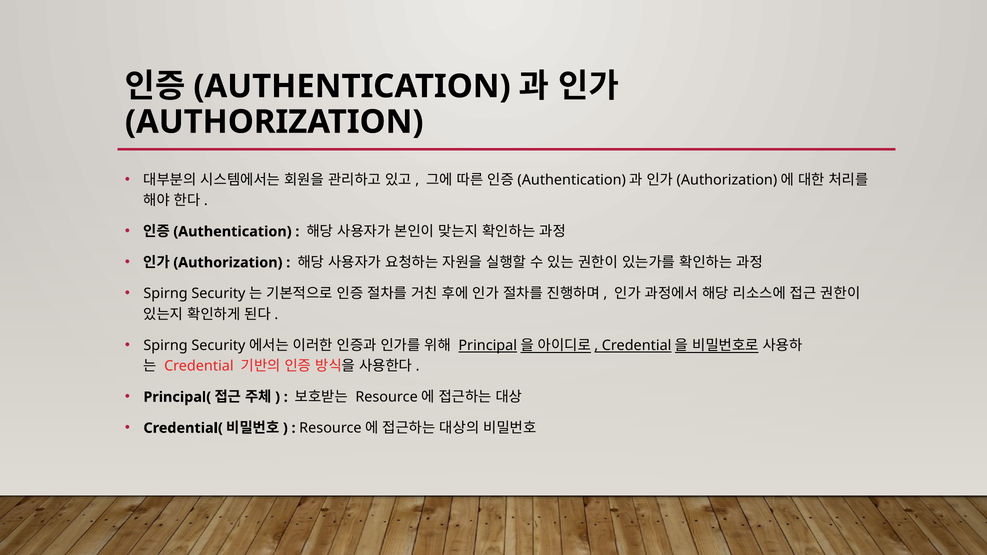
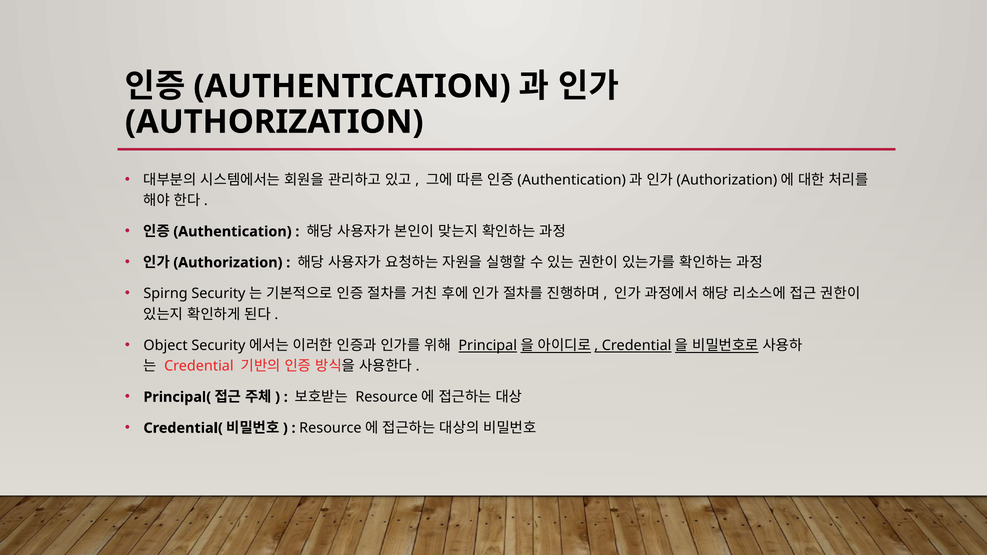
Spirng at (166, 345): Spirng -> Object
